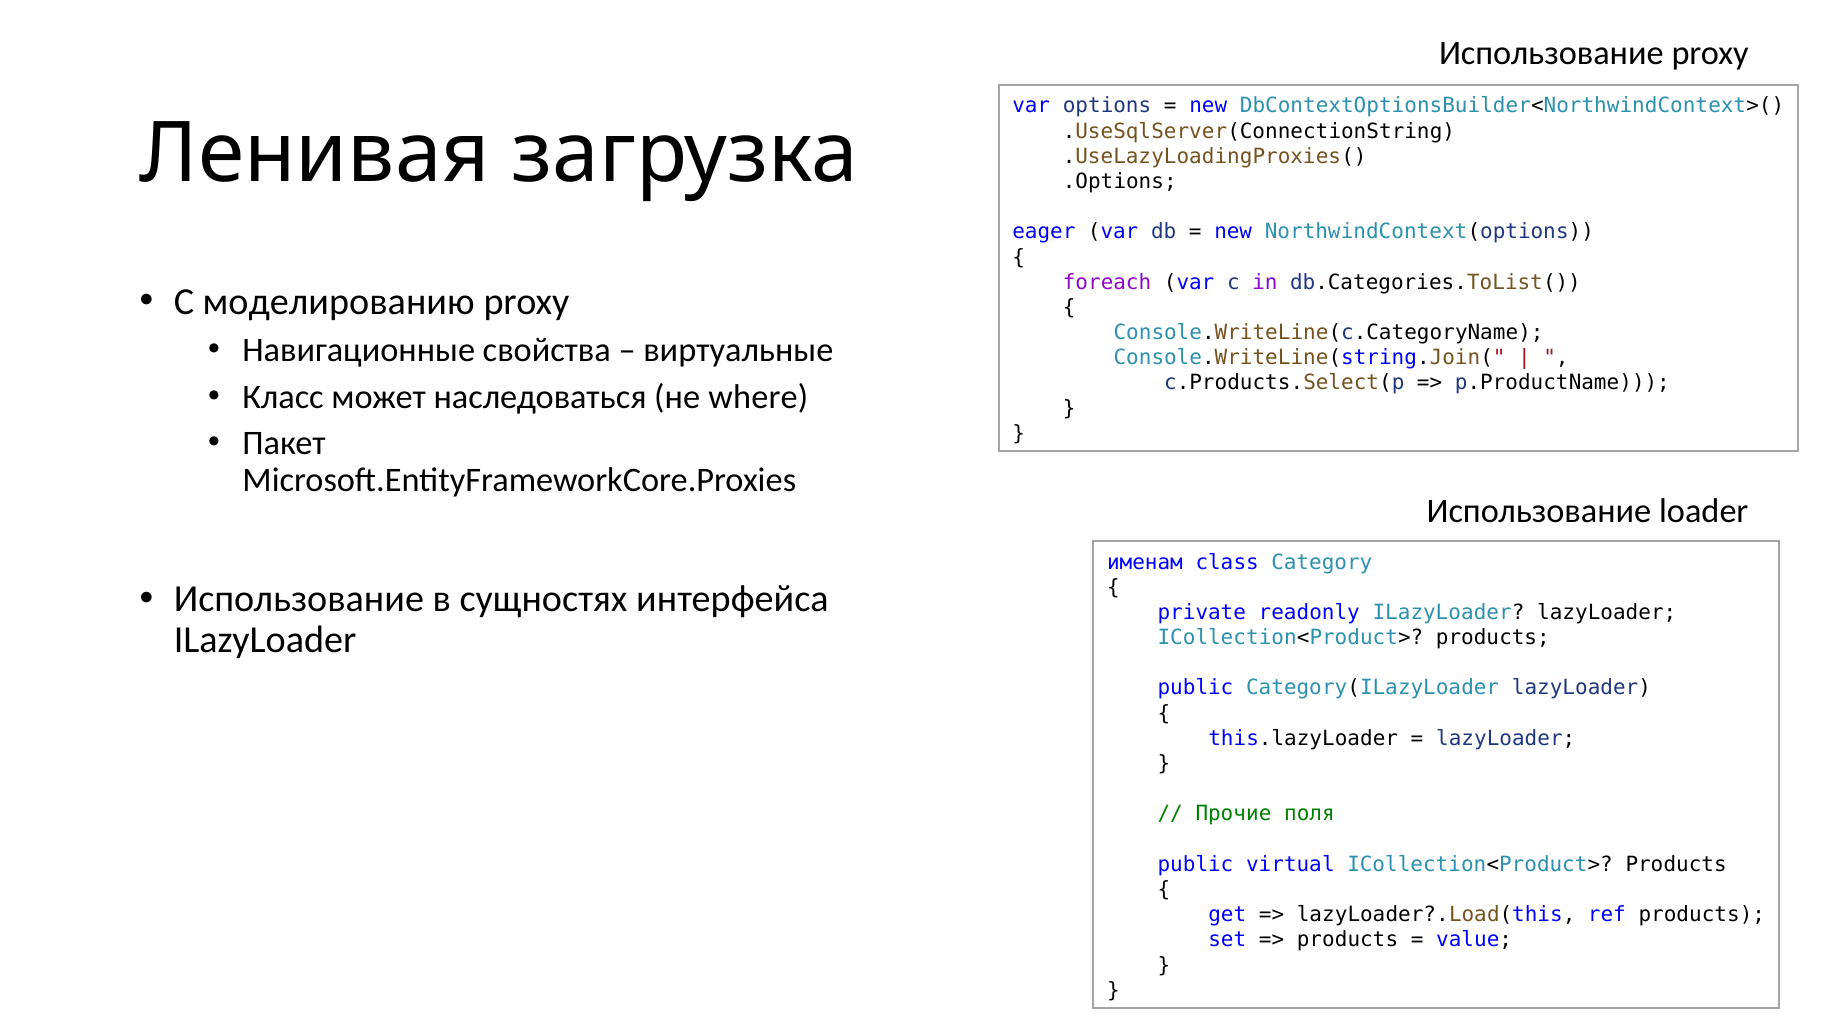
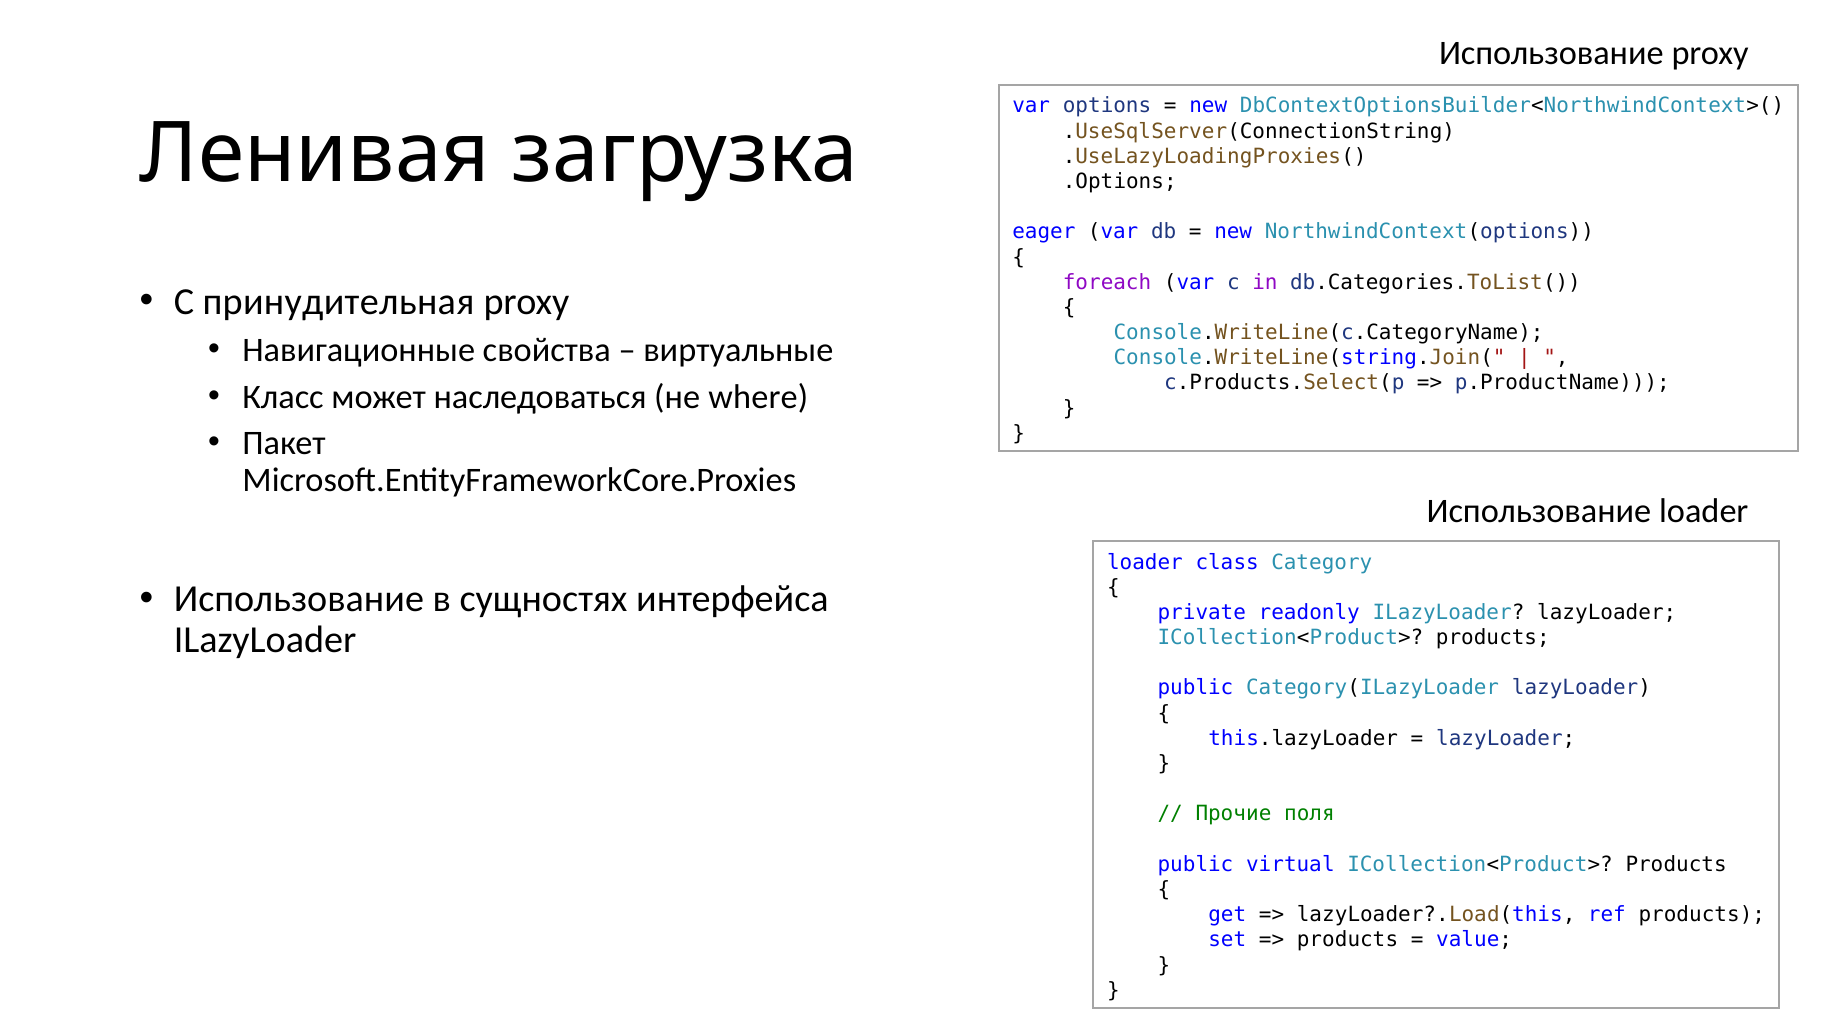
моделированию: моделированию -> принудительная
именам at (1145, 562): именам -> loader
